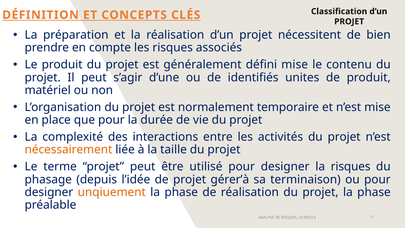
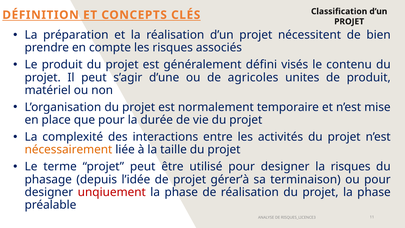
défini mise: mise -> visés
identifiés: identifiés -> agricoles
unqiuement colour: orange -> red
